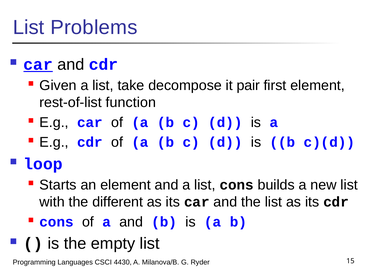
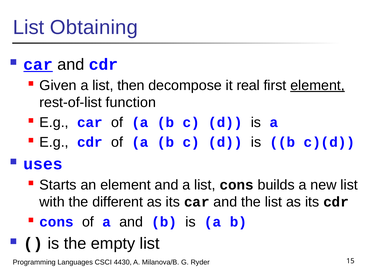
Problems: Problems -> Obtaining
take: take -> then
pair: pair -> real
element at (318, 86) underline: none -> present
loop: loop -> uses
